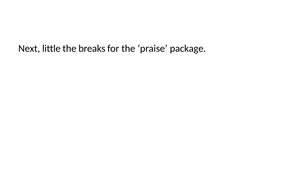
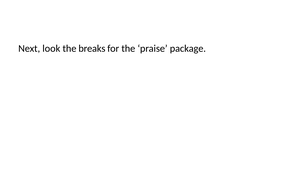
little: little -> look
